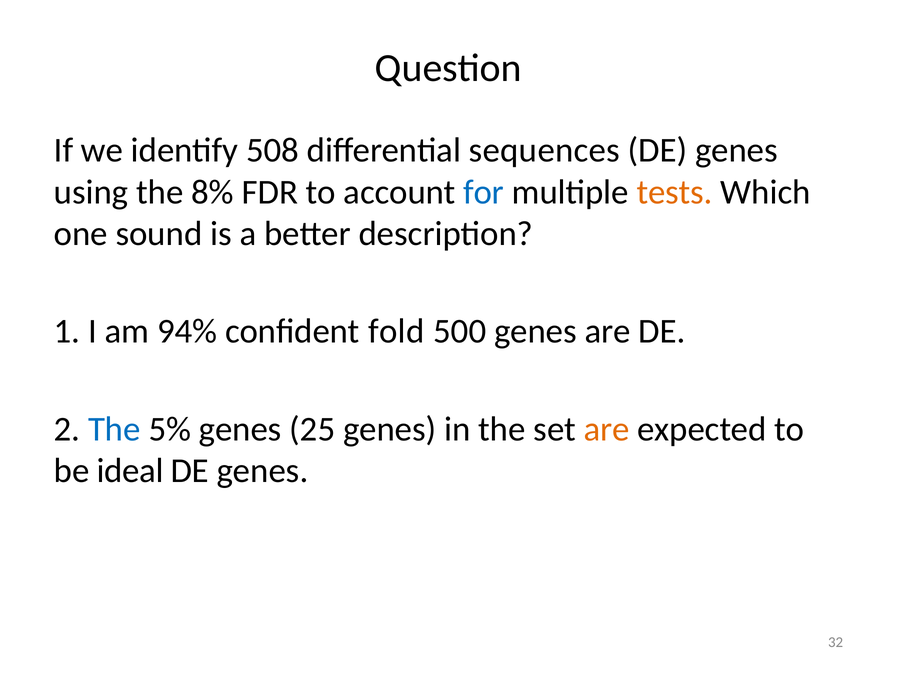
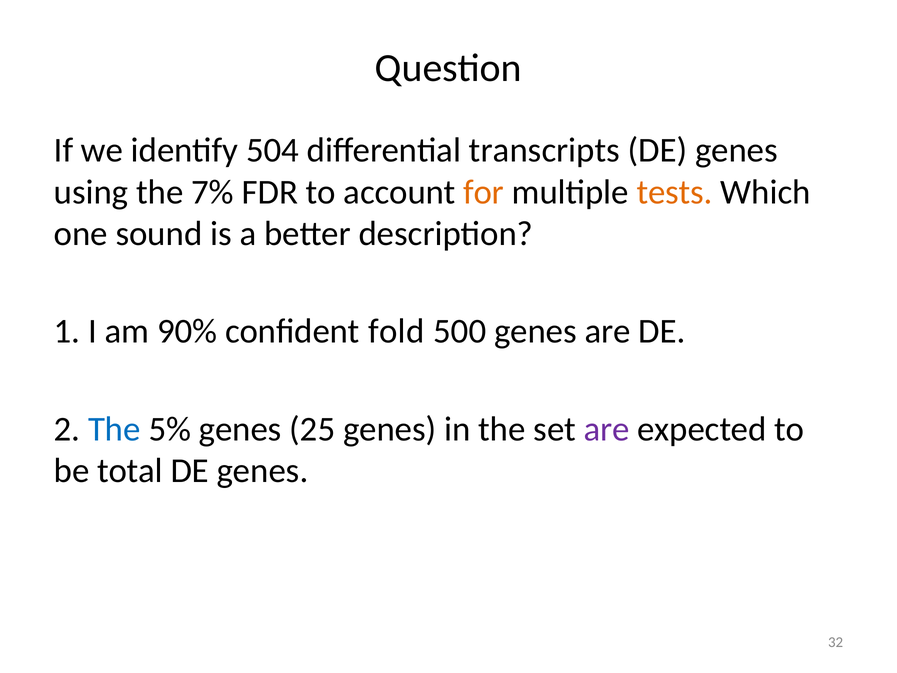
508: 508 -> 504
sequences: sequences -> transcripts
8%: 8% -> 7%
for colour: blue -> orange
94%: 94% -> 90%
are at (607, 429) colour: orange -> purple
ideal: ideal -> total
